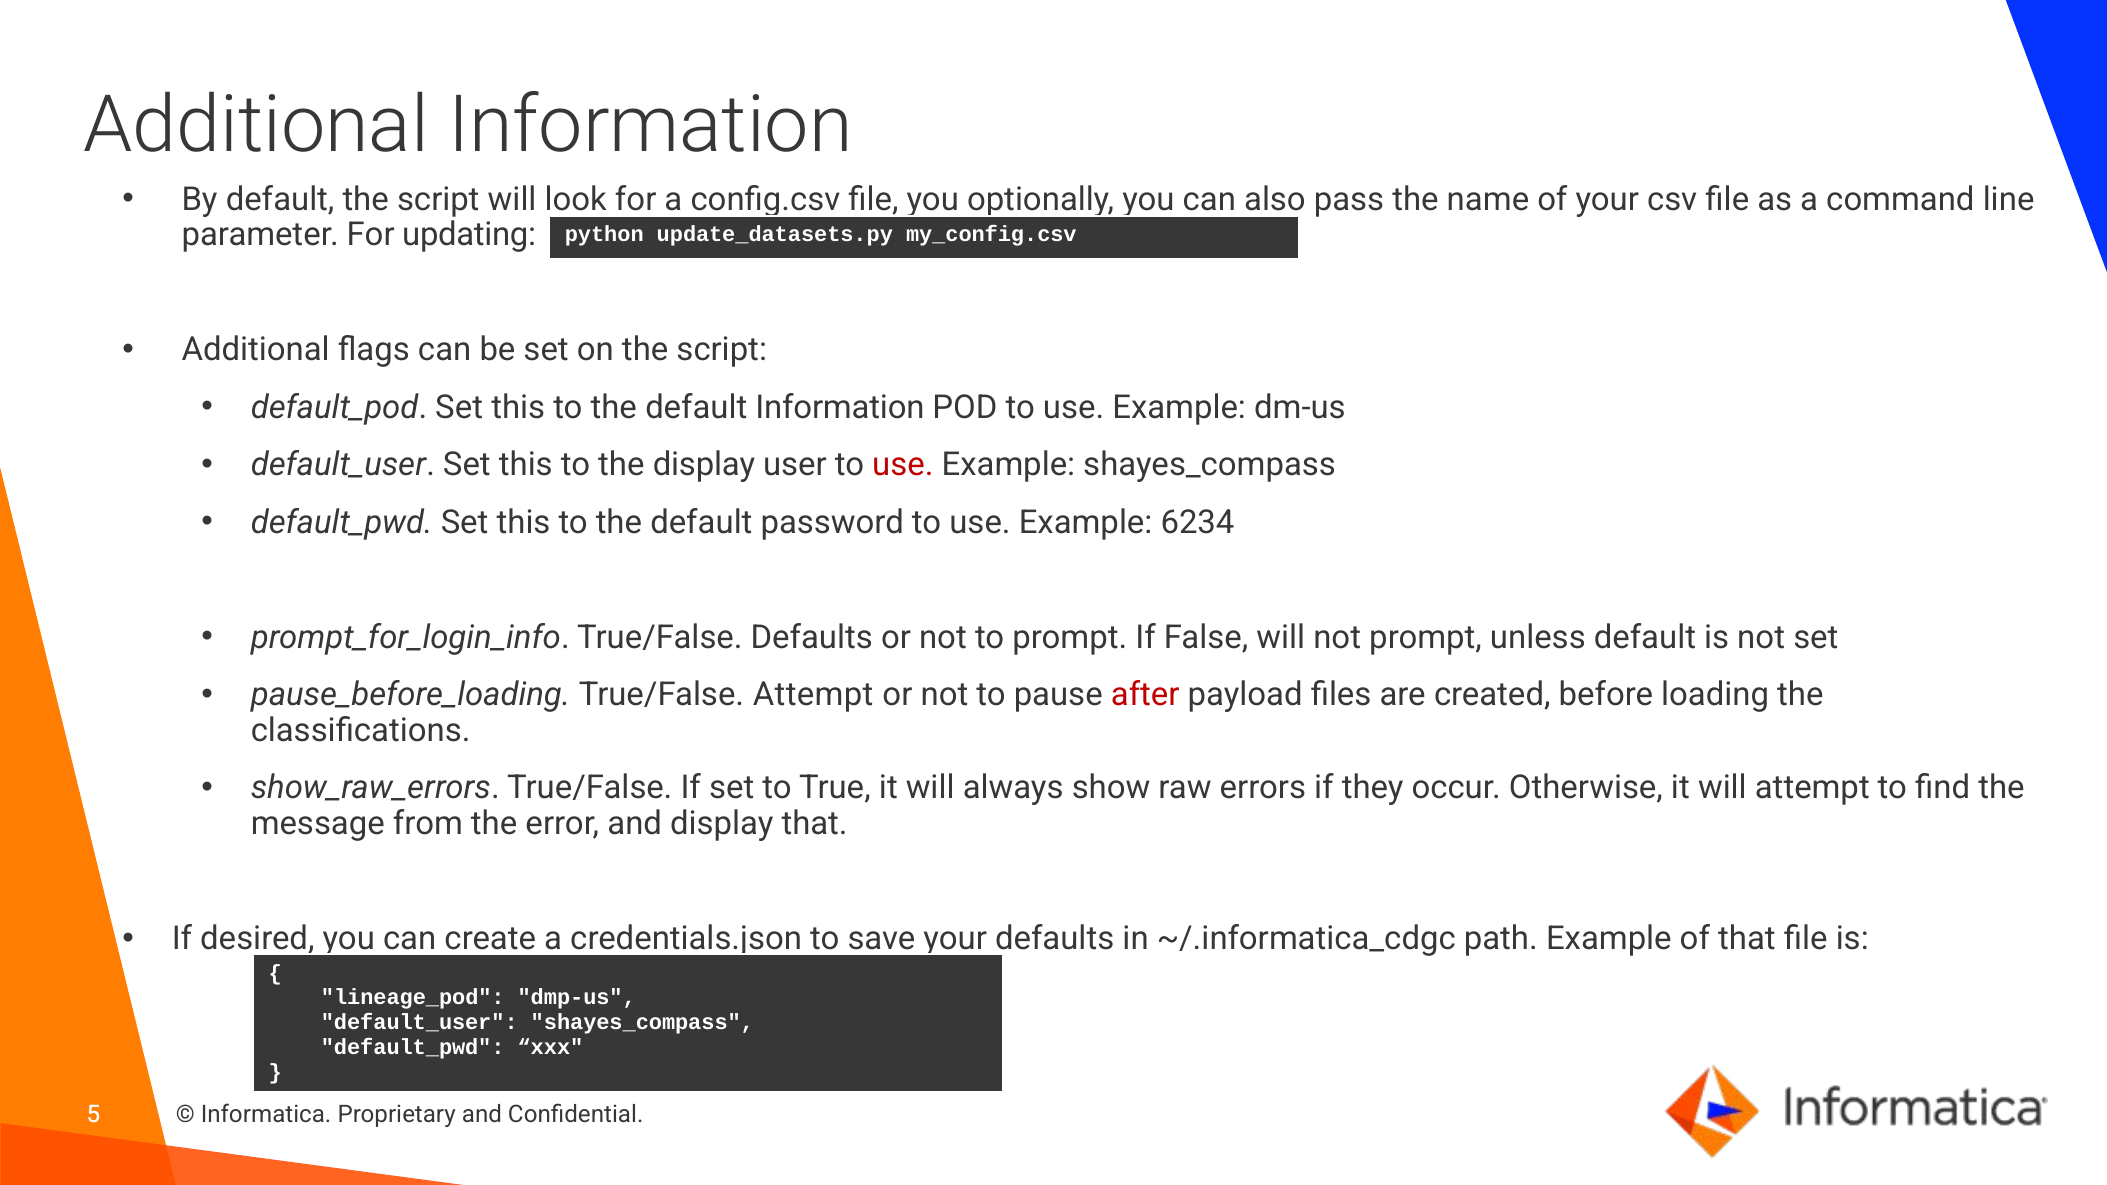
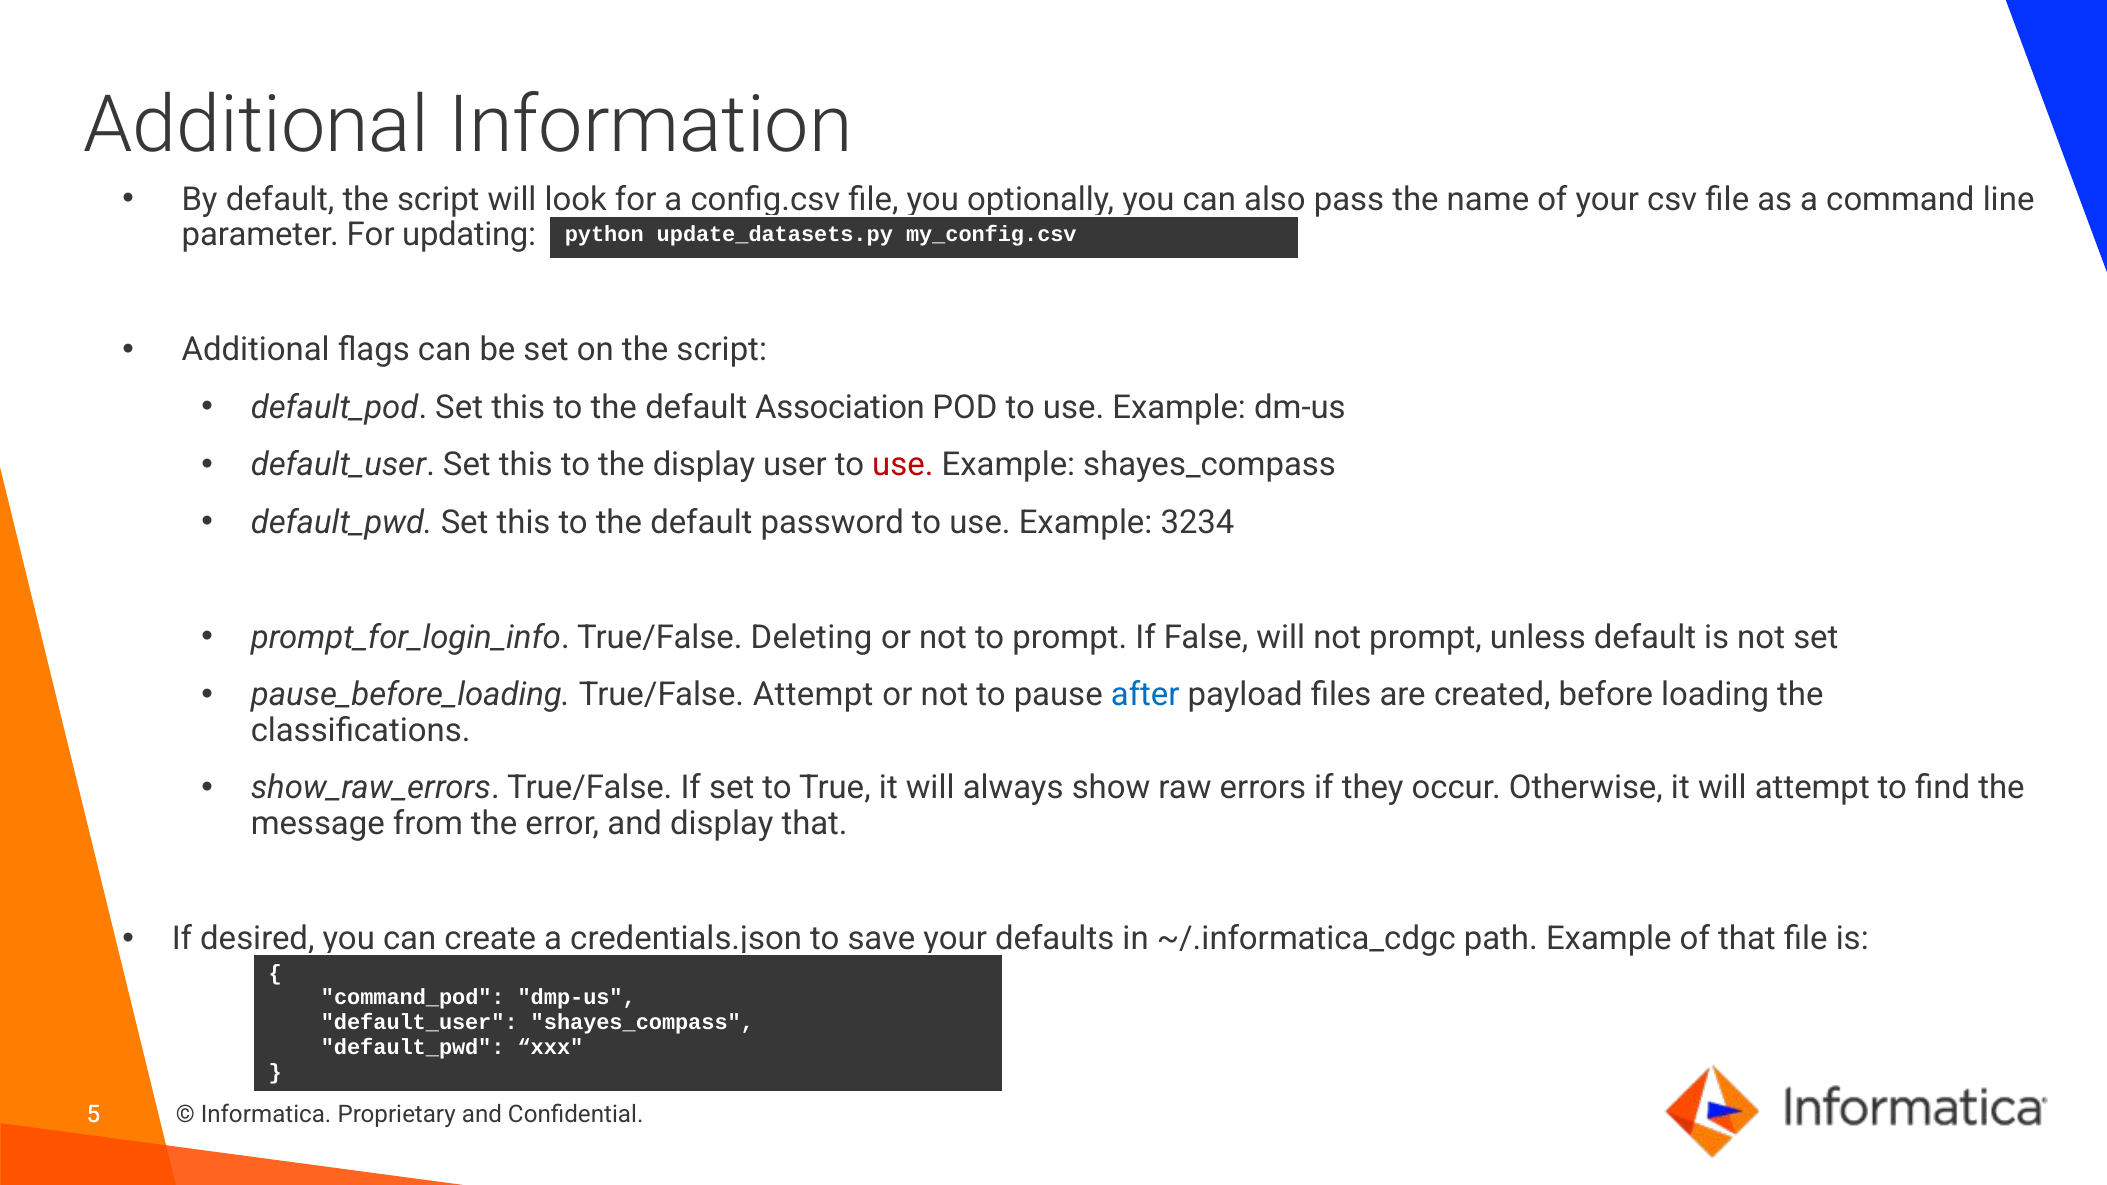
default Information: Information -> Association
6234: 6234 -> 3234
True/False Defaults: Defaults -> Deleting
after colour: red -> blue
lineage_pod: lineage_pod -> command_pod
